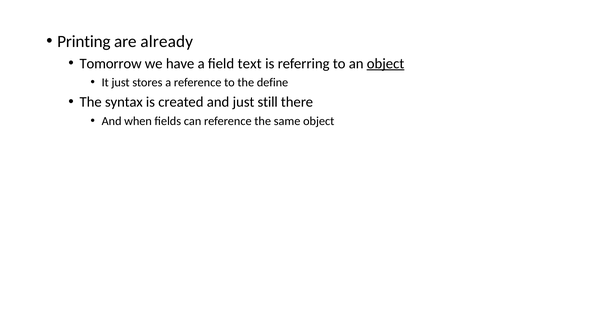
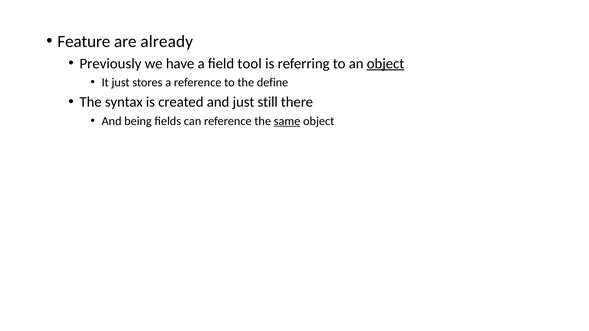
Printing: Printing -> Feature
Tomorrow: Tomorrow -> Previously
text: text -> tool
when: when -> being
same underline: none -> present
